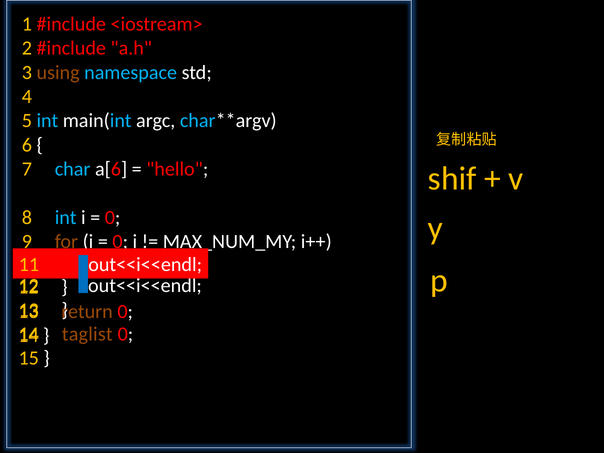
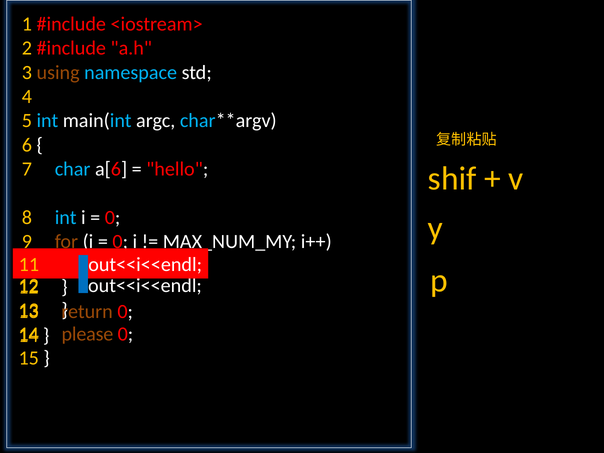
taglist: taglist -> please
